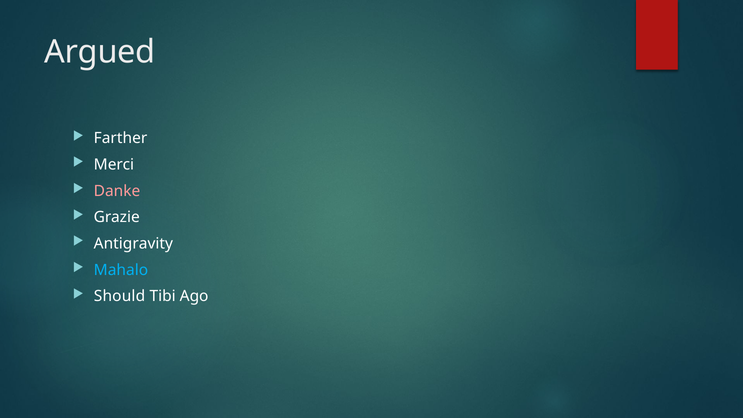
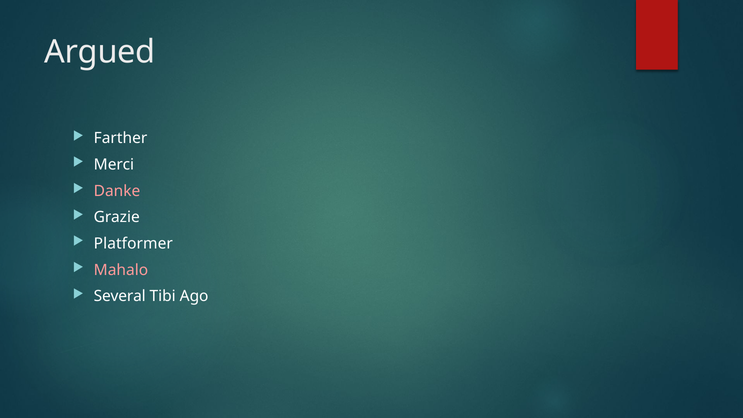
Antigravity: Antigravity -> Platformer
Mahalo colour: light blue -> pink
Should: Should -> Several
